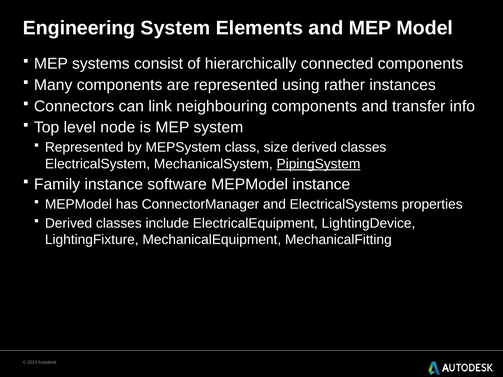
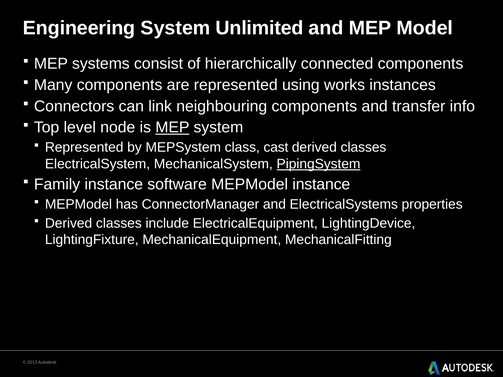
Elements: Elements -> Unlimited
rather: rather -> works
MEP at (172, 128) underline: none -> present
size: size -> cast
